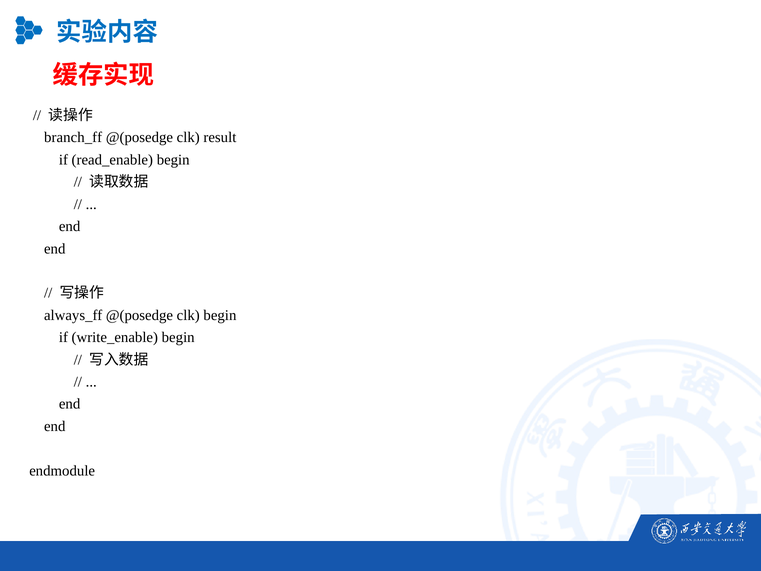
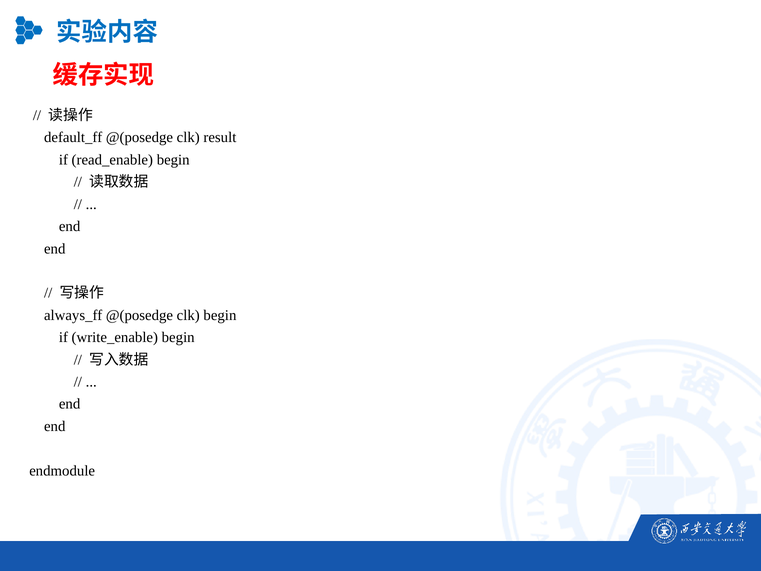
branch_ff: branch_ff -> default_ff
